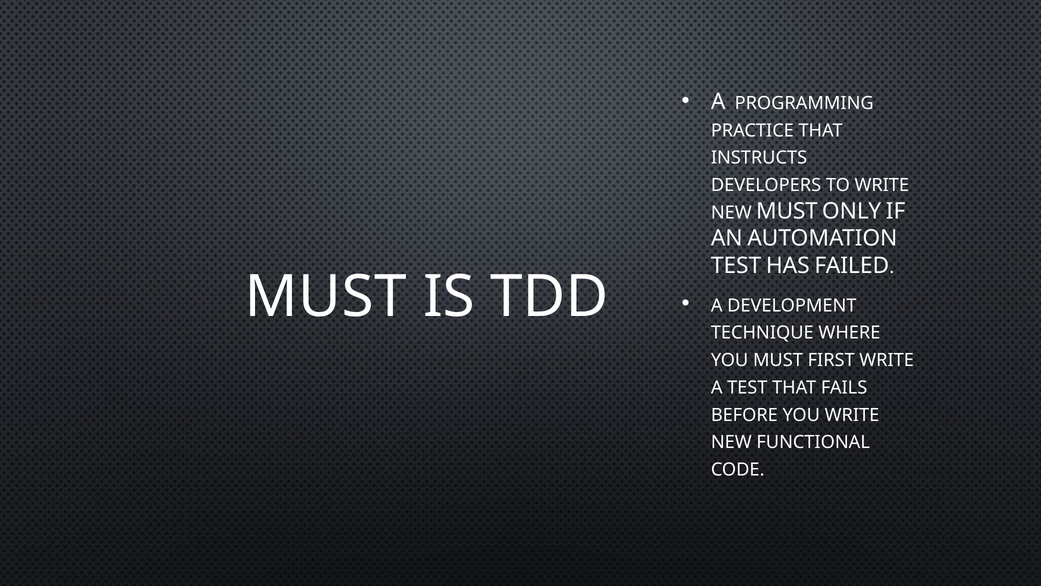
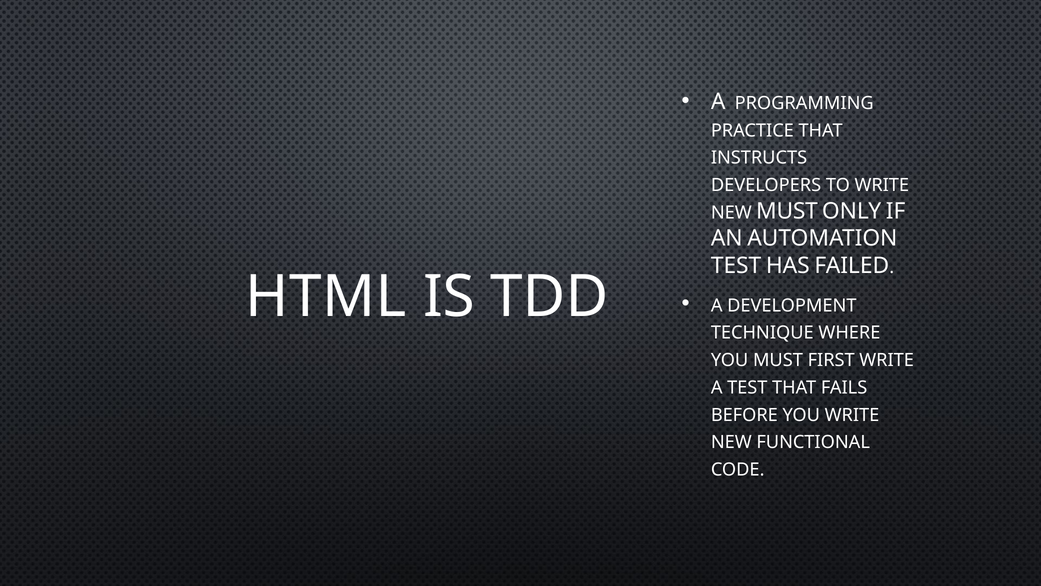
MUST at (326, 296): MUST -> HTML
